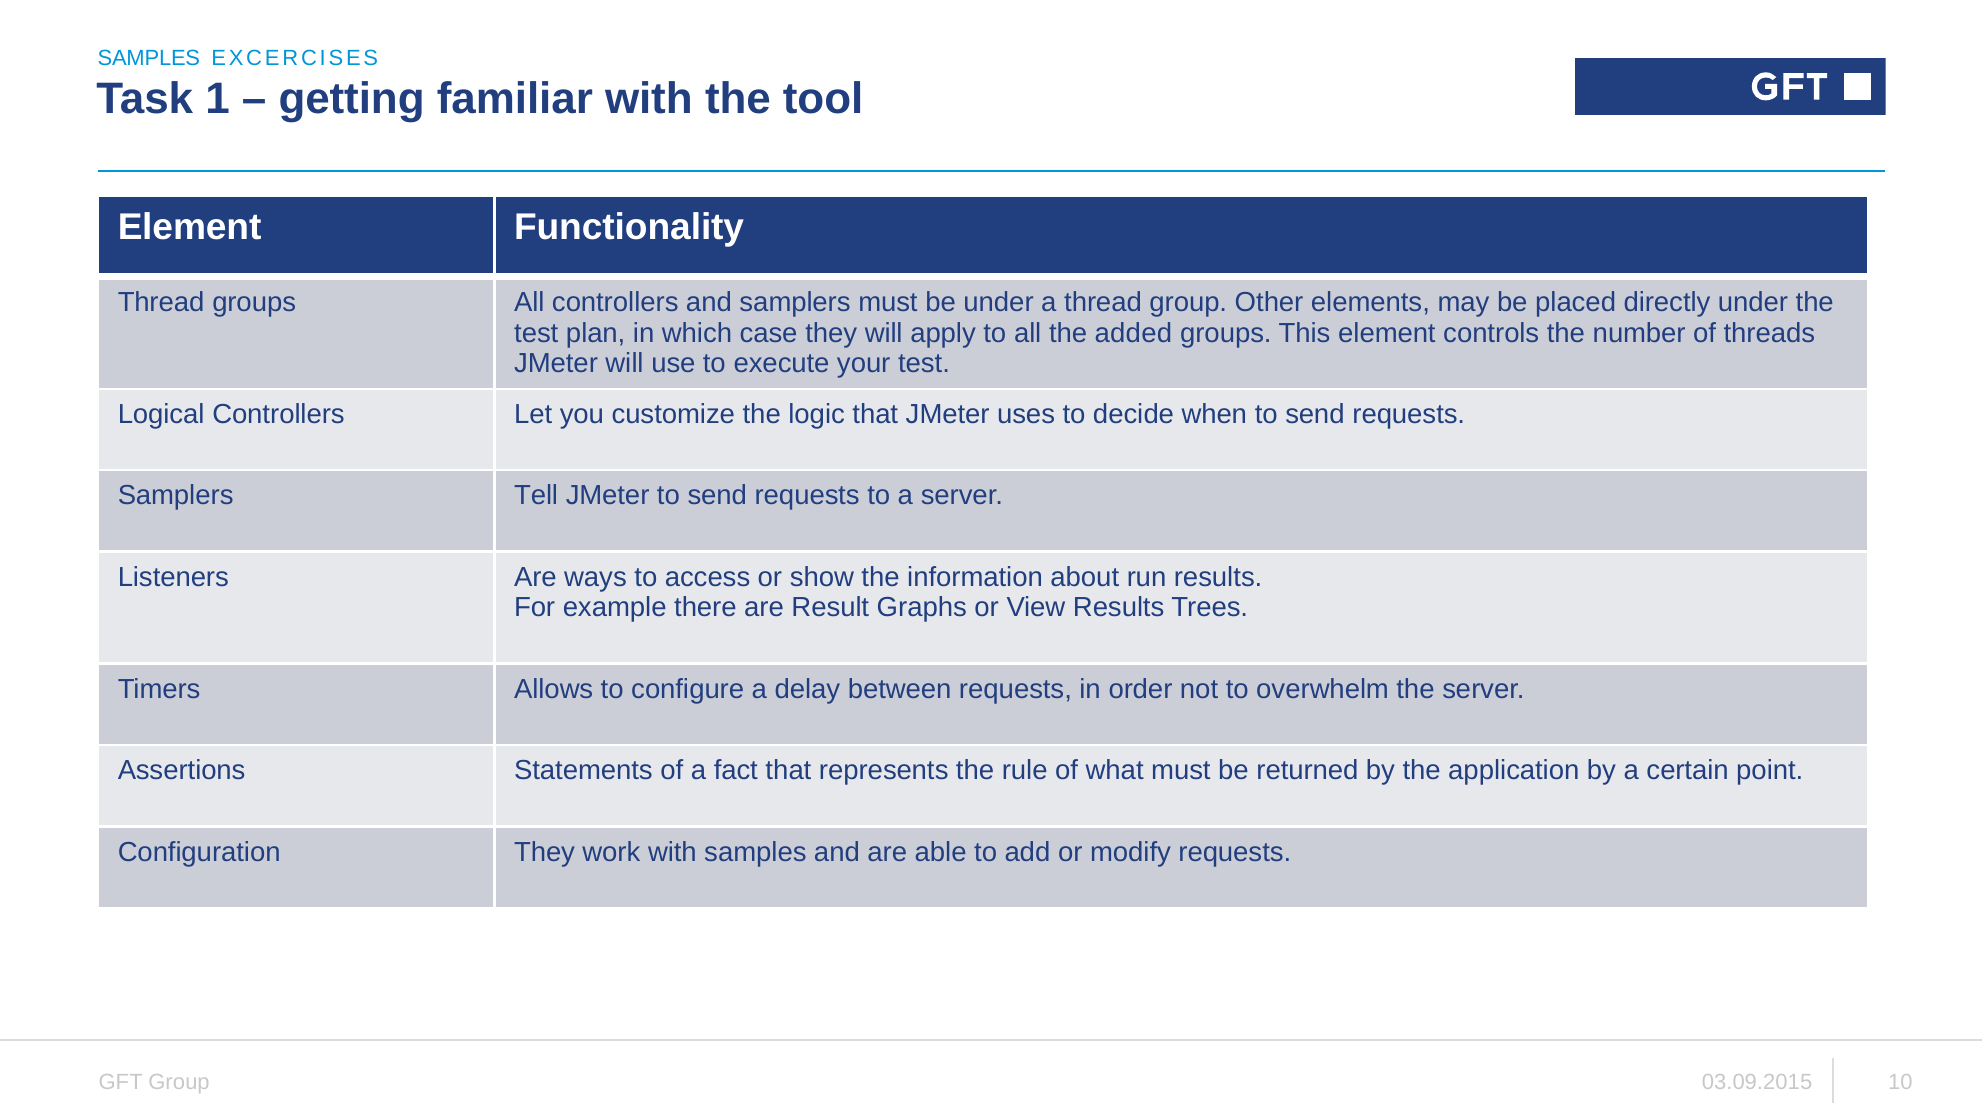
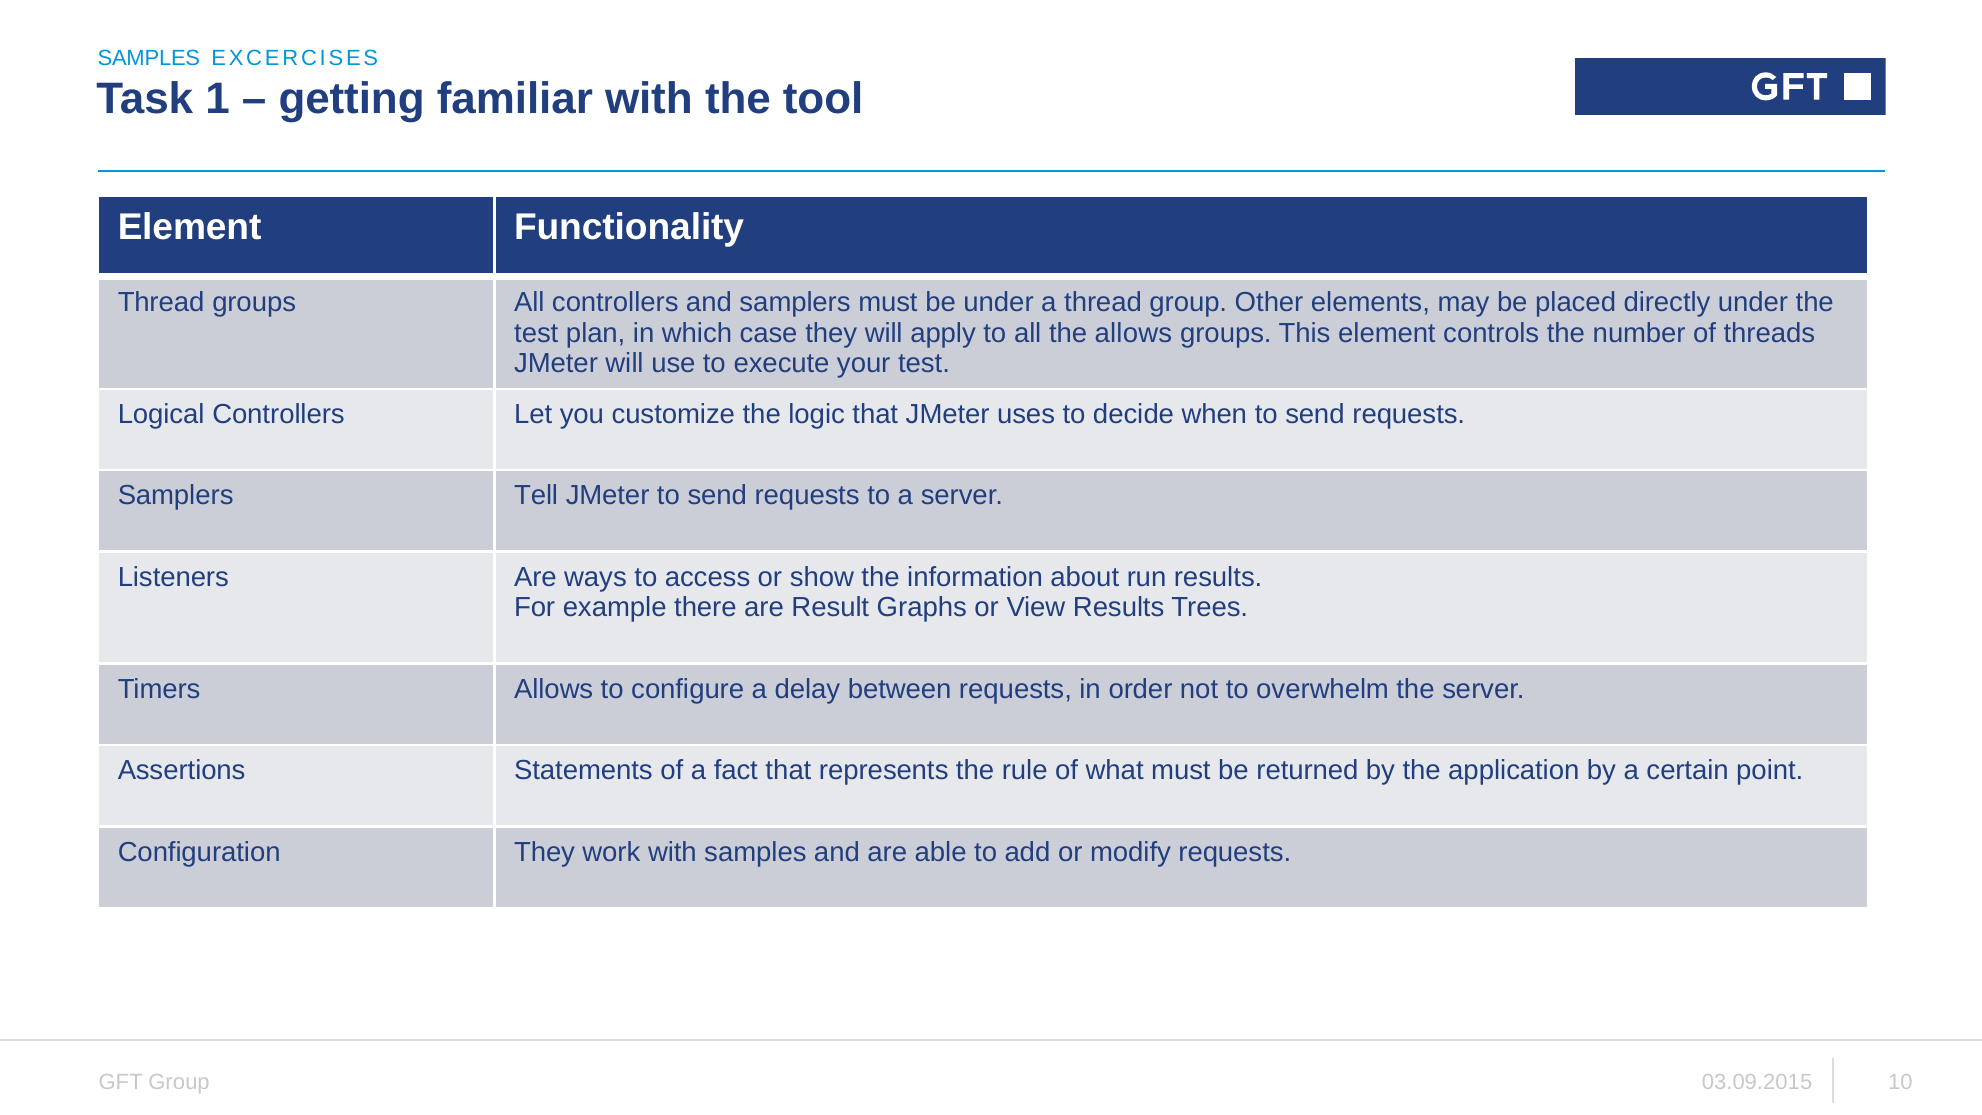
the added: added -> allows
